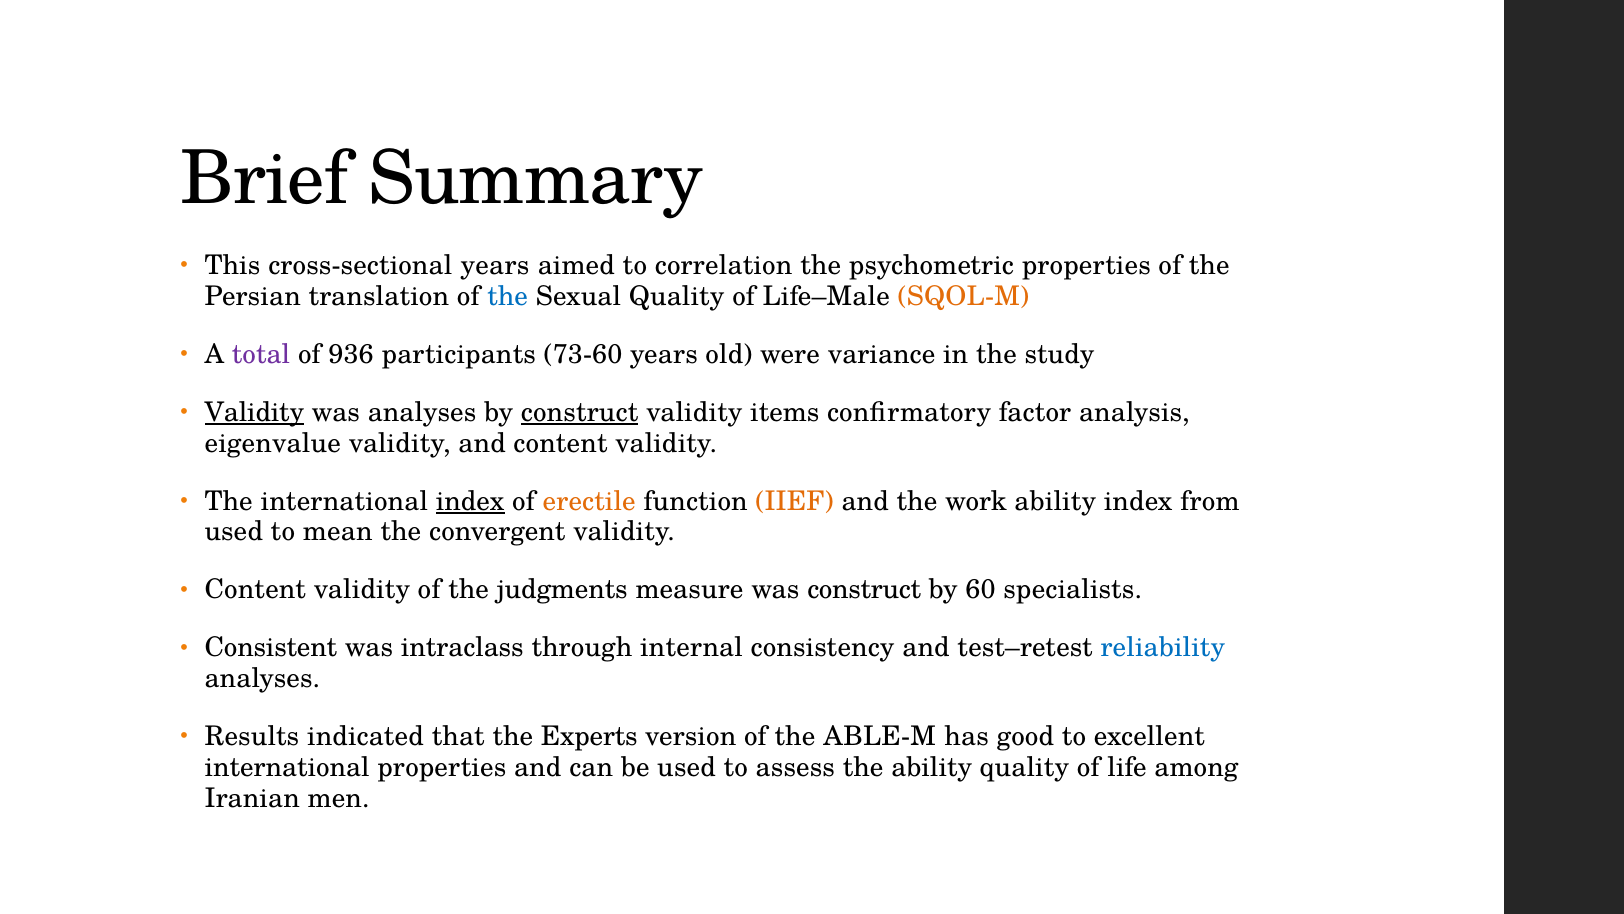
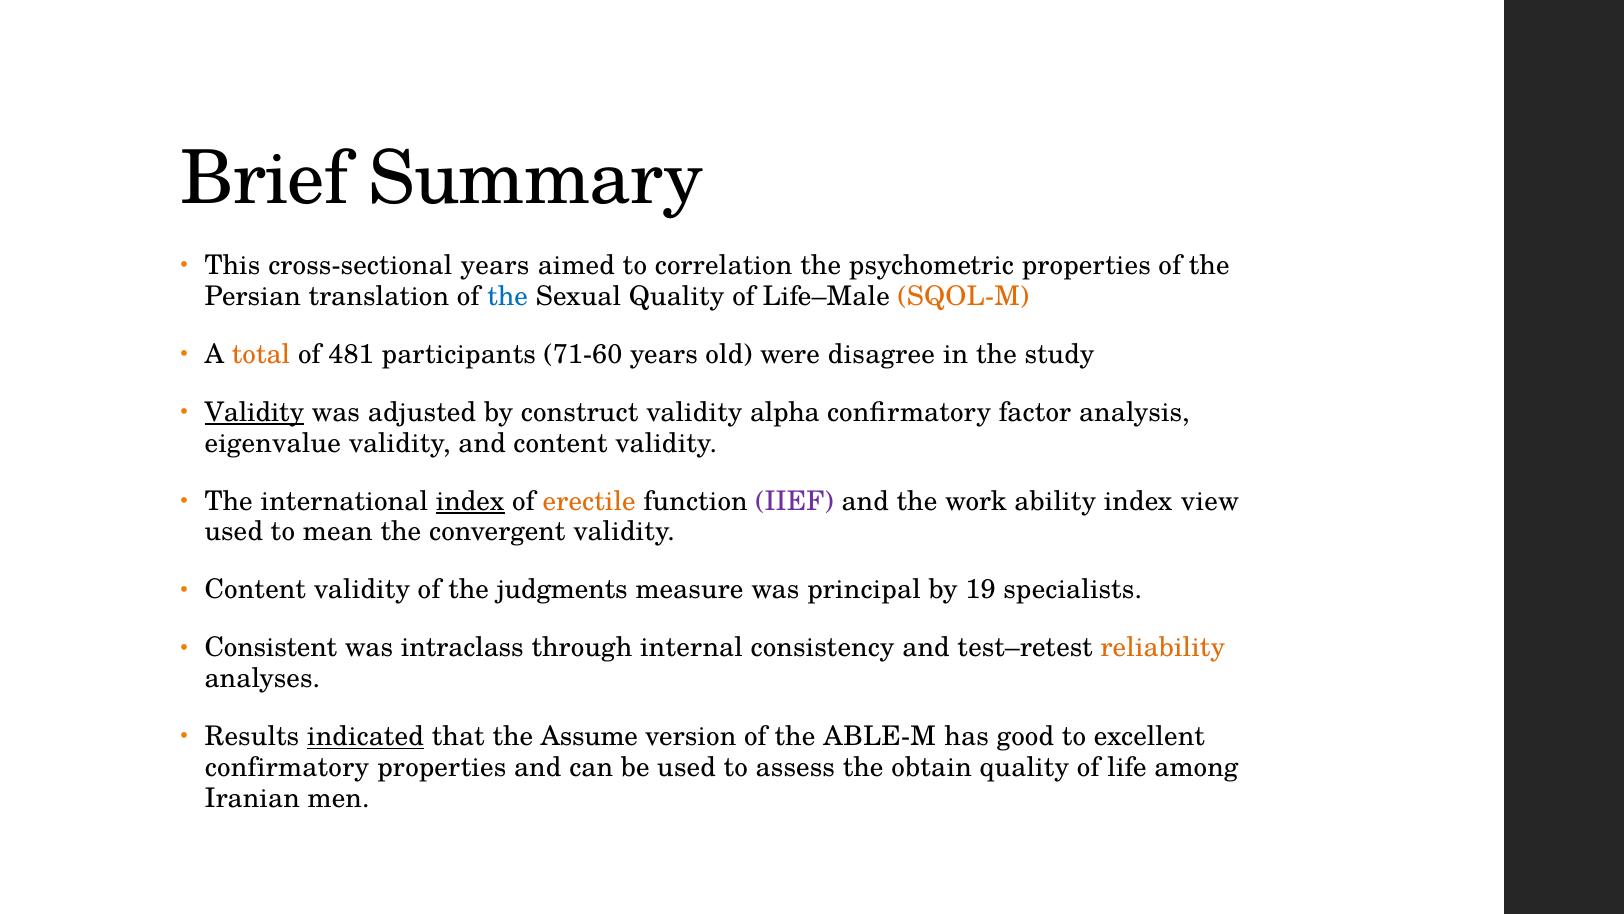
total colour: purple -> orange
936: 936 -> 481
73-60: 73-60 -> 71-60
variance: variance -> disagree
was analyses: analyses -> adjusted
construct at (580, 412) underline: present -> none
items: items -> alpha
IIEF colour: orange -> purple
from: from -> view
was construct: construct -> principal
60: 60 -> 19
reliability colour: blue -> orange
indicated underline: none -> present
Experts: Experts -> Assume
international at (287, 767): international -> confirmatory
the ability: ability -> obtain
